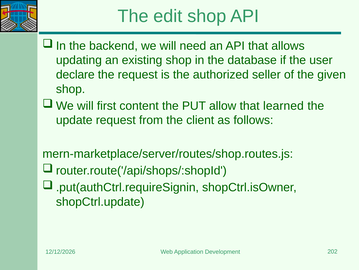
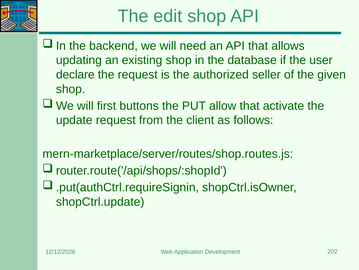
content: content -> buttons
learned: learned -> activate
